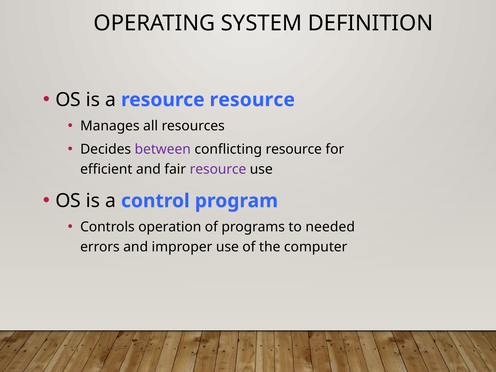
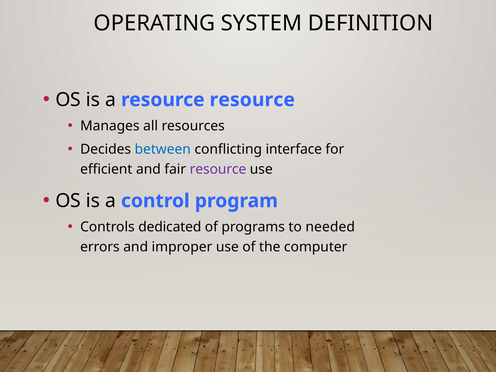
between colour: purple -> blue
conflicting resource: resource -> interface
operation: operation -> dedicated
